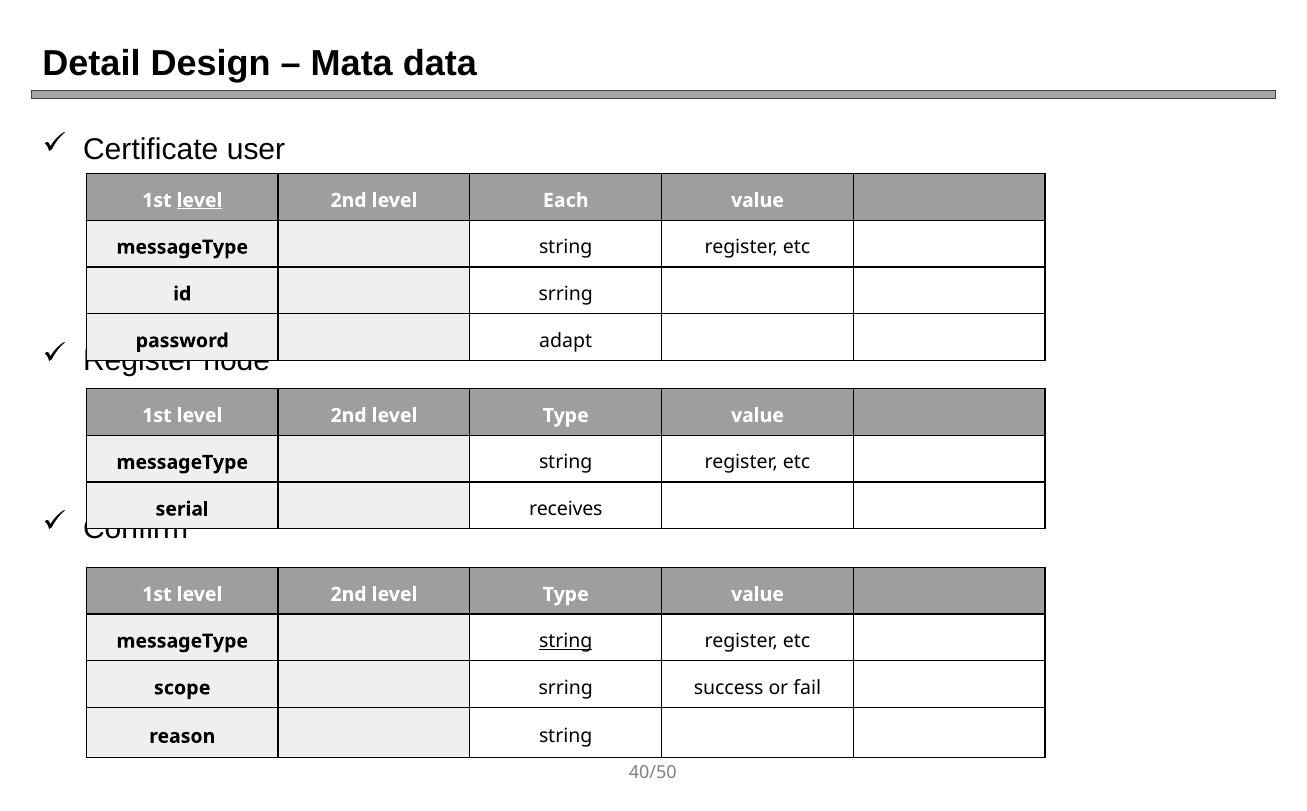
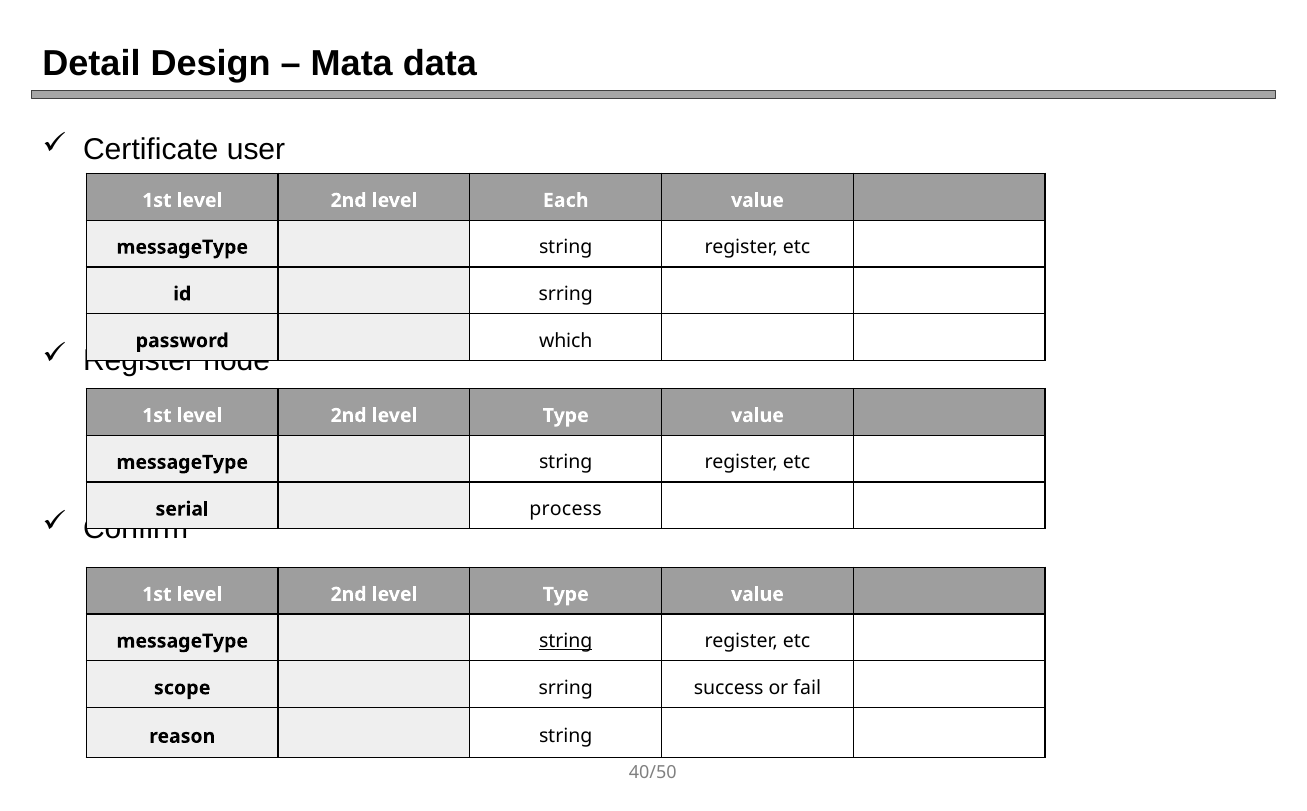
level at (199, 200) underline: present -> none
adapt: adapt -> which
receives: receives -> process
